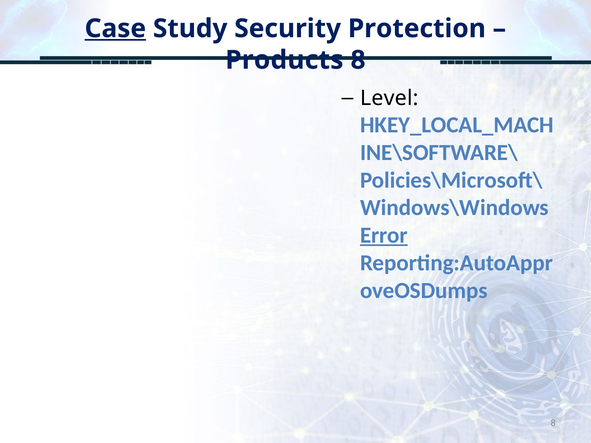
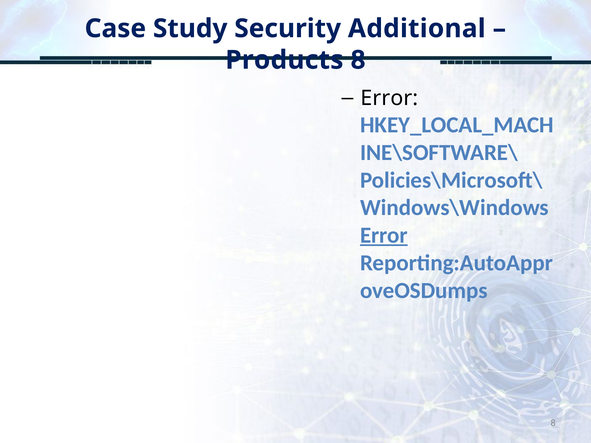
Case underline: present -> none
Protection: Protection -> Additional
Level at (389, 98): Level -> Error
